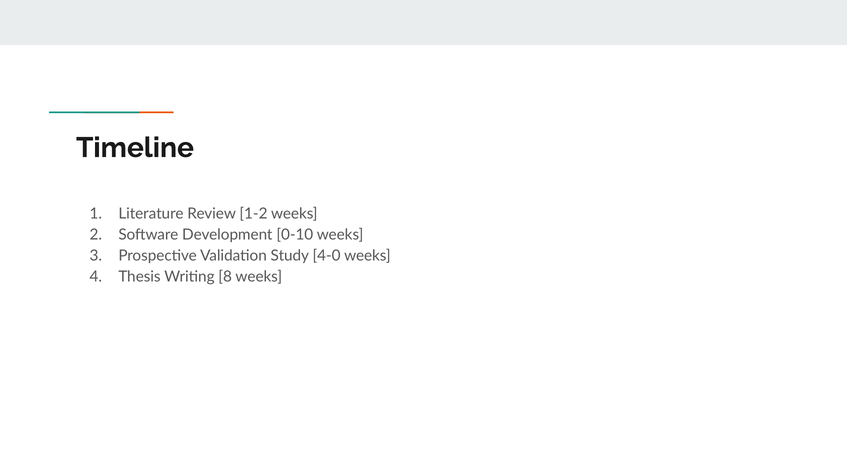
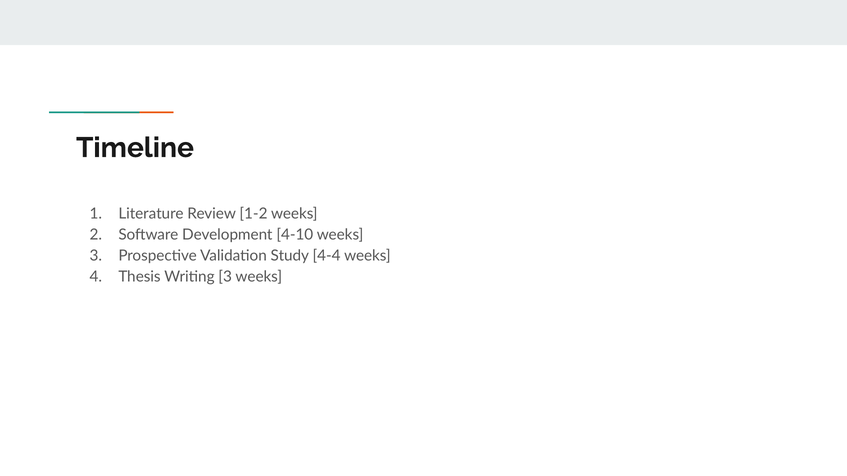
0-10: 0-10 -> 4-10
4-0: 4-0 -> 4-4
Writing 8: 8 -> 3
